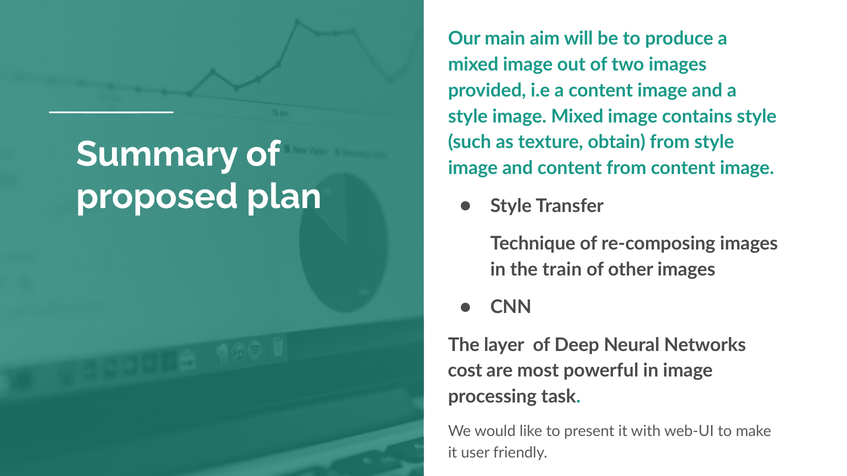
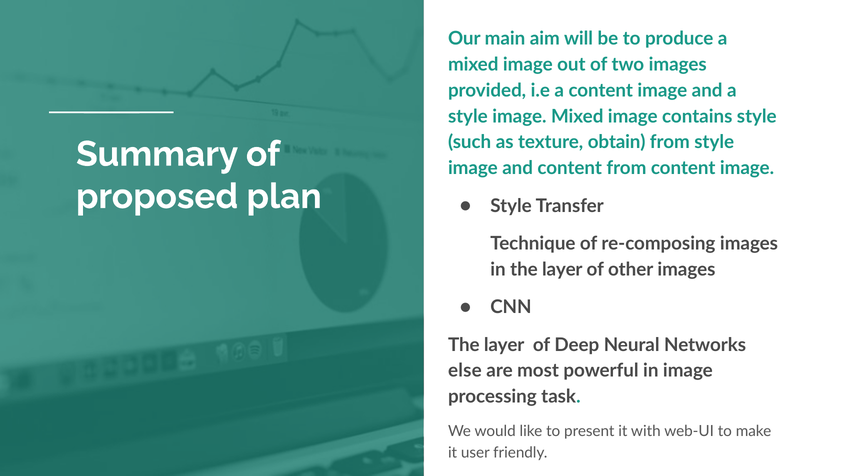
in the train: train -> layer
cost: cost -> else
